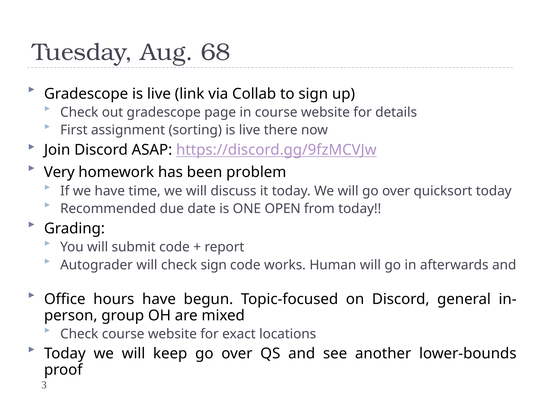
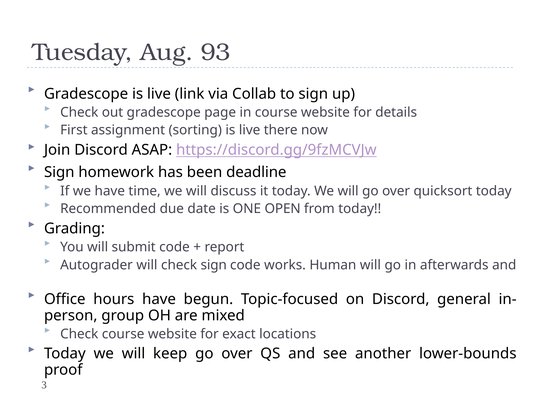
68: 68 -> 93
Very at (59, 172): Very -> Sign
problem: problem -> deadline
